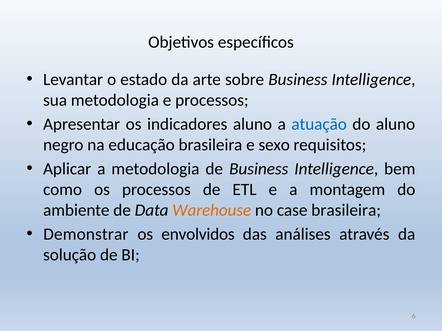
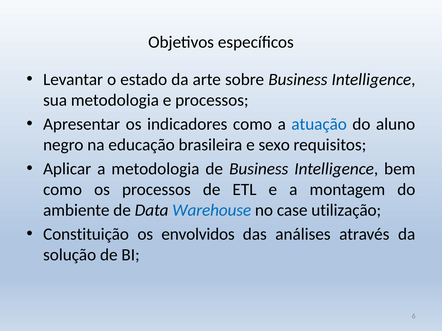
indicadores aluno: aluno -> como
Warehouse colour: orange -> blue
case brasileira: brasileira -> utilização
Demonstrar: Demonstrar -> Constituição
